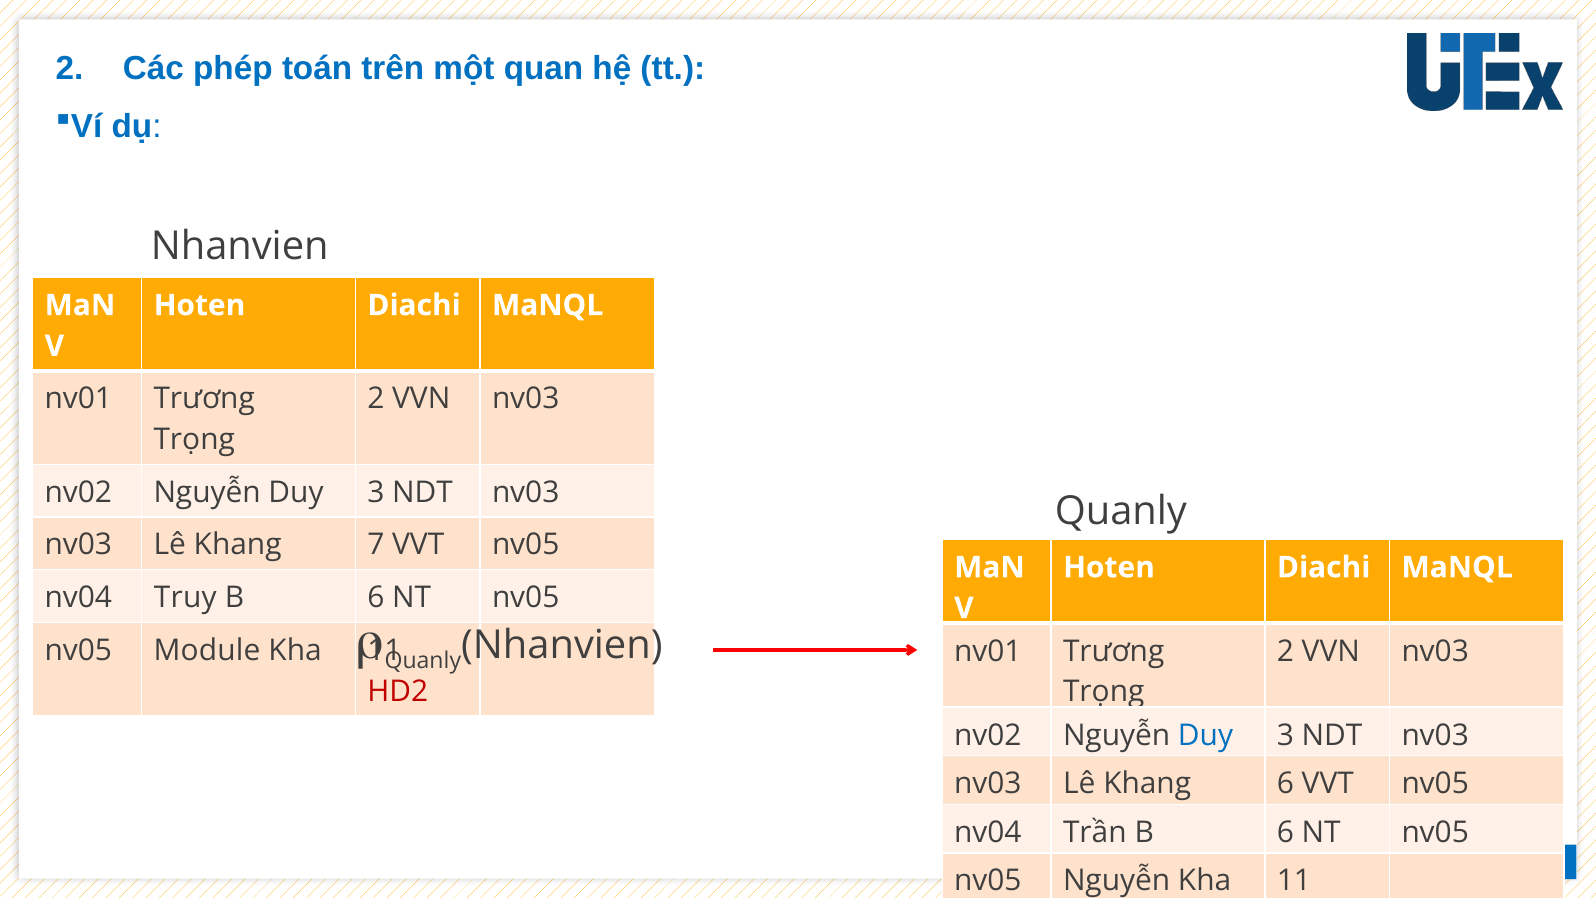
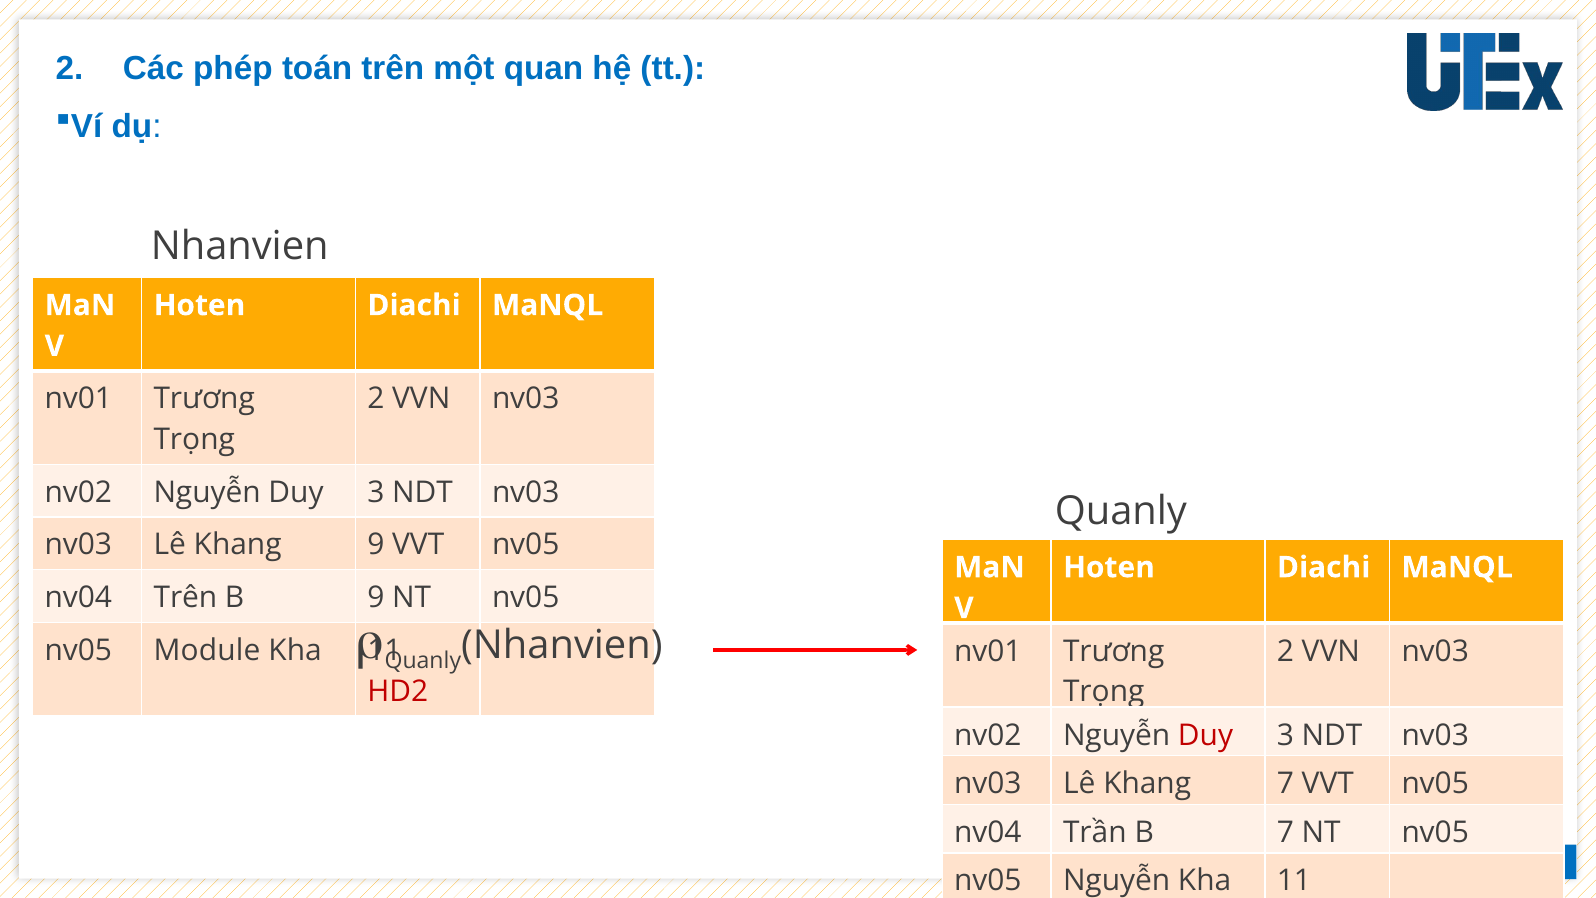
Khang 7: 7 -> 9
nv04 Truy: Truy -> Trên
6 at (376, 598): 6 -> 9
Duy at (1205, 735) colour: blue -> red
Khang 6: 6 -> 7
Trần B 6: 6 -> 7
